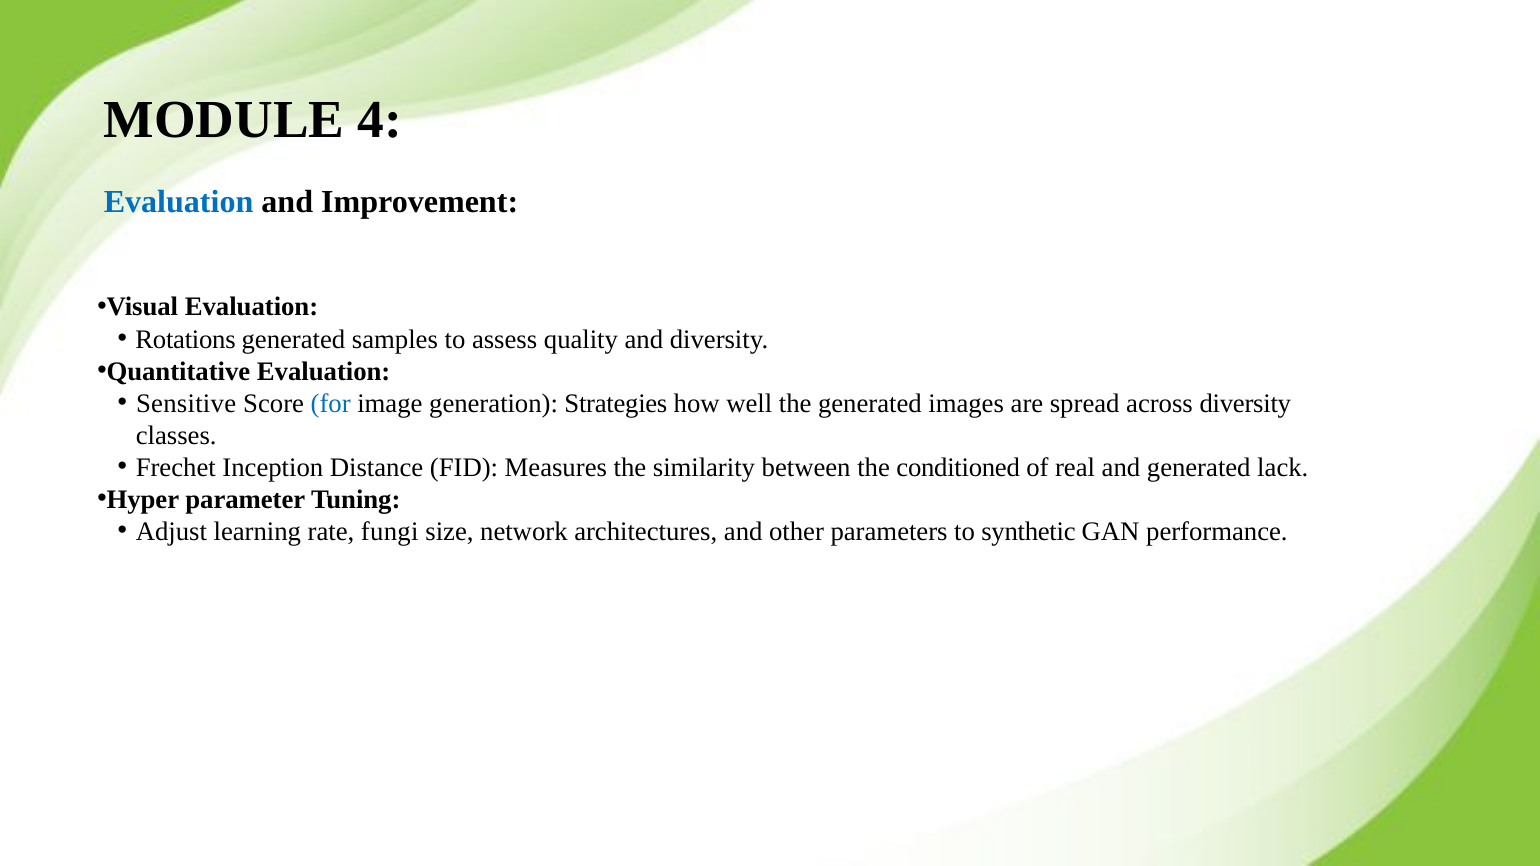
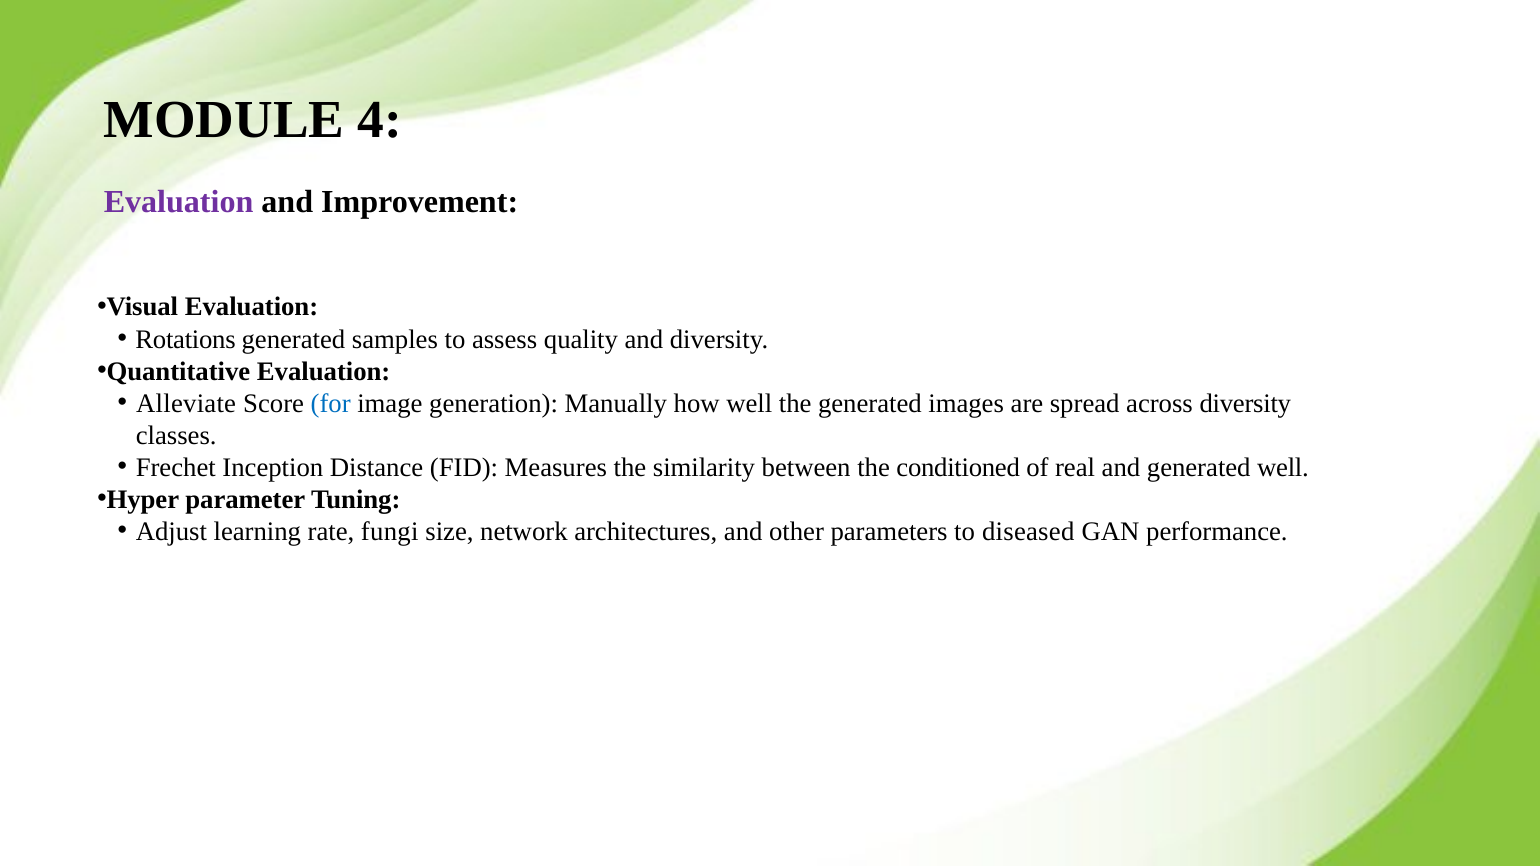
Evaluation at (179, 202) colour: blue -> purple
Sensitive: Sensitive -> Alleviate
Strategies: Strategies -> Manually
generated lack: lack -> well
synthetic: synthetic -> diseased
